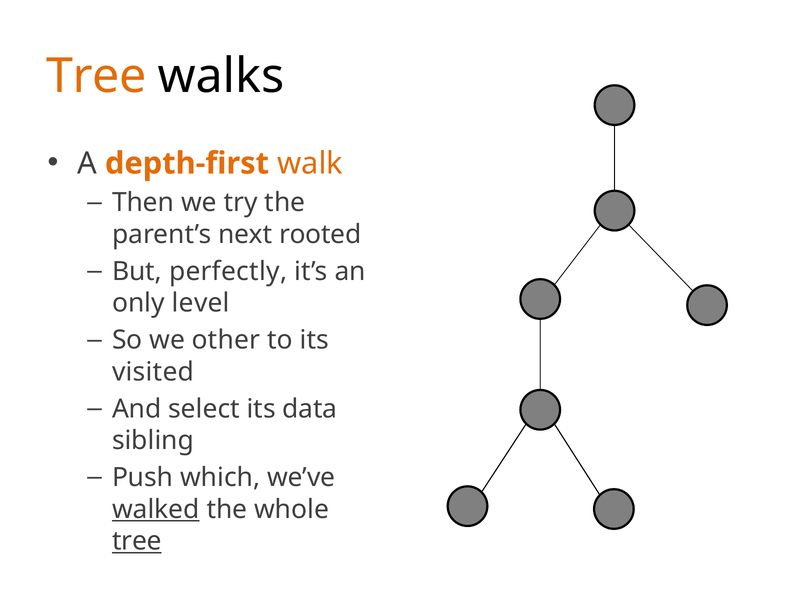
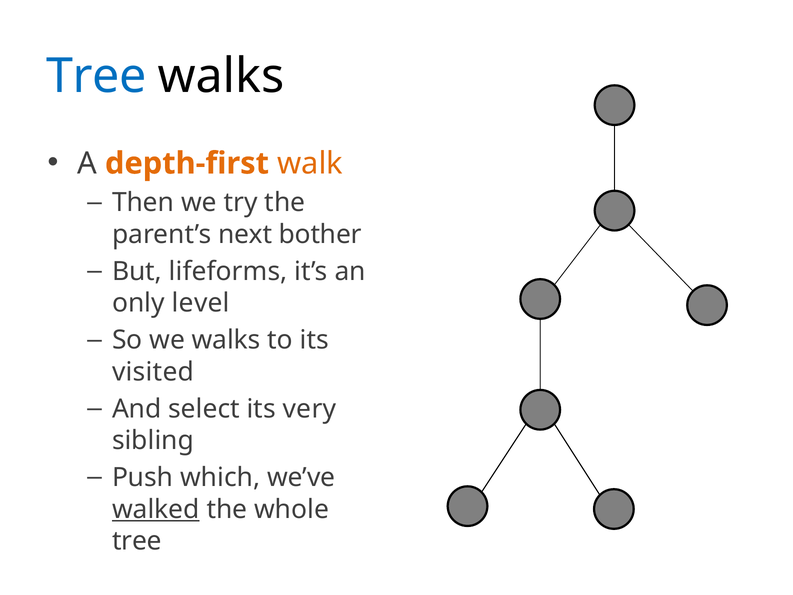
Tree at (96, 76) colour: orange -> blue
rooted: rooted -> bother
perfectly: perfectly -> lifeforms
we other: other -> walks
data: data -> very
tree at (137, 541) underline: present -> none
